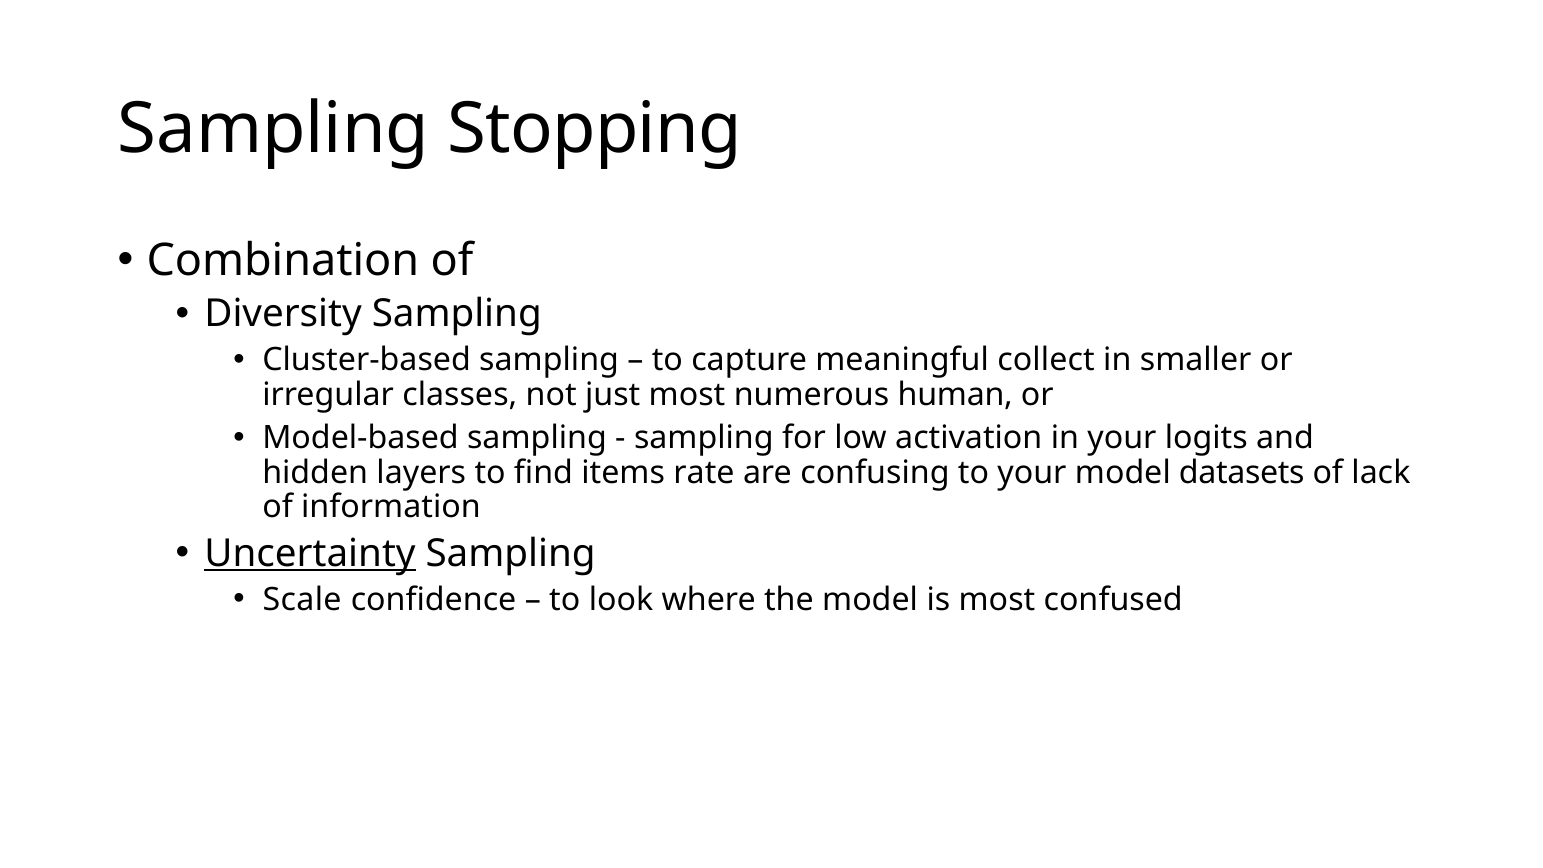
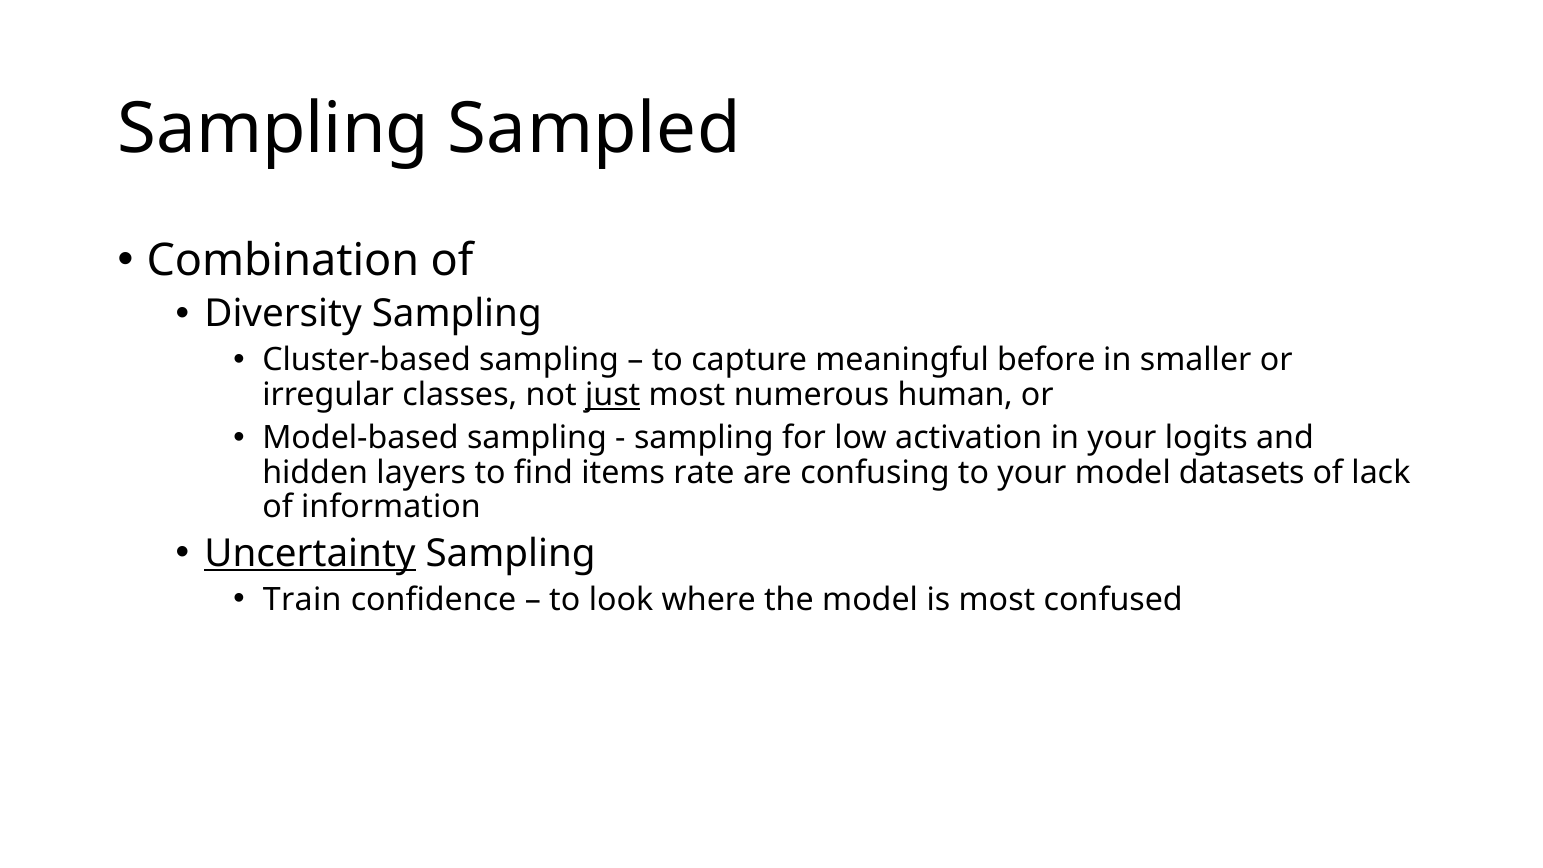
Stopping: Stopping -> Sampled
collect: collect -> before
just underline: none -> present
Scale: Scale -> Train
